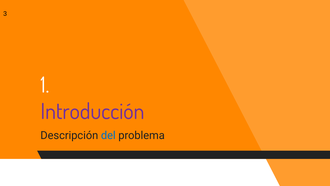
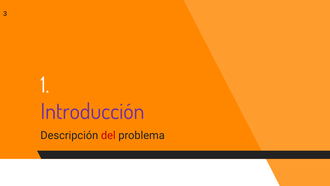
del colour: blue -> red
